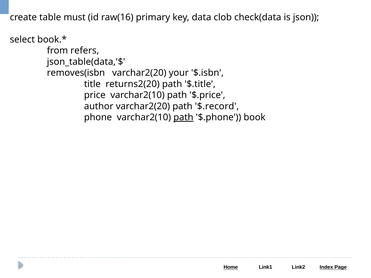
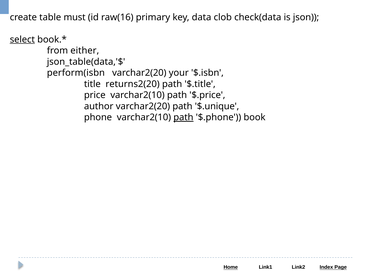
select underline: none -> present
refers: refers -> either
removes(isbn: removes(isbn -> perform(isbn
$.record: $.record -> $.unique
